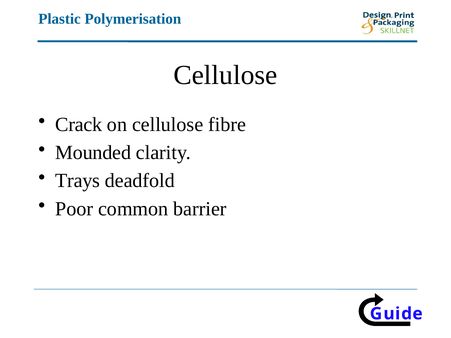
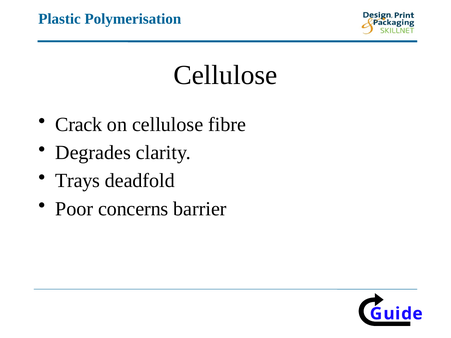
Mounded: Mounded -> Degrades
common: common -> concerns
